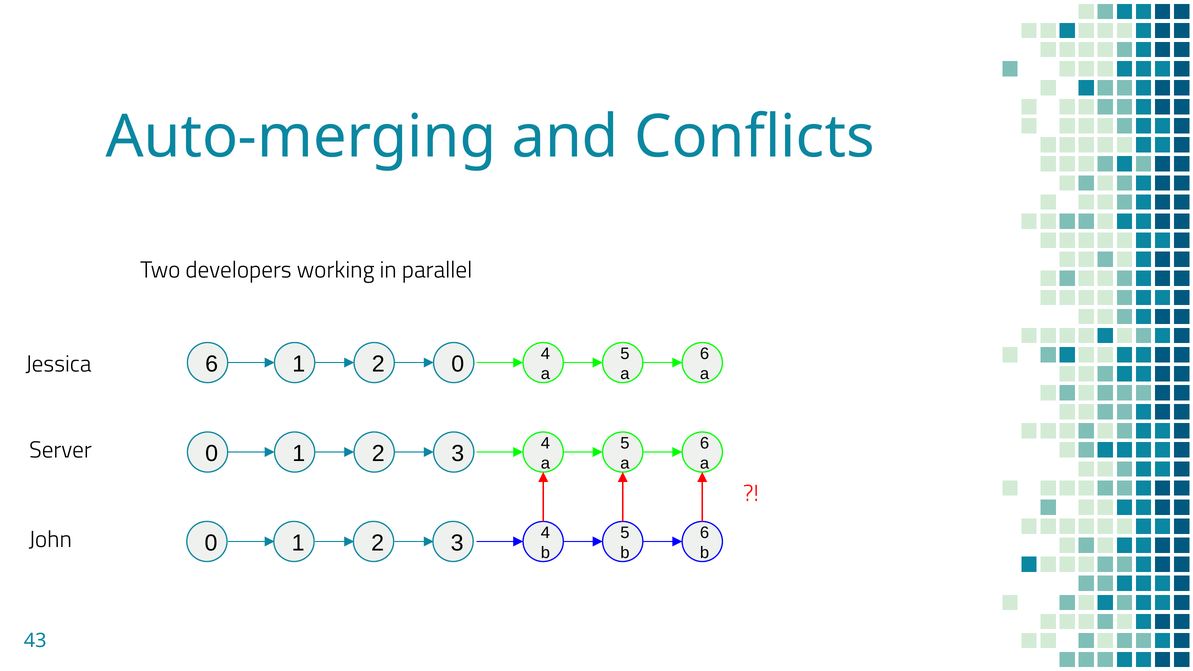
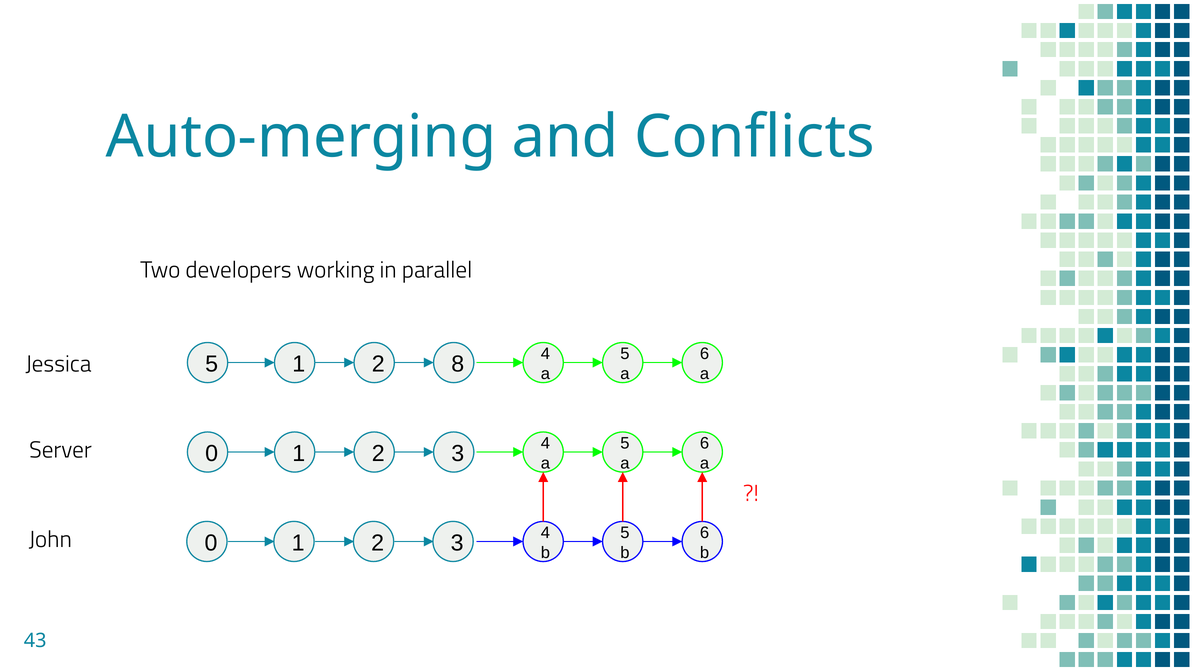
2 0: 0 -> 8
Jessica 6: 6 -> 5
